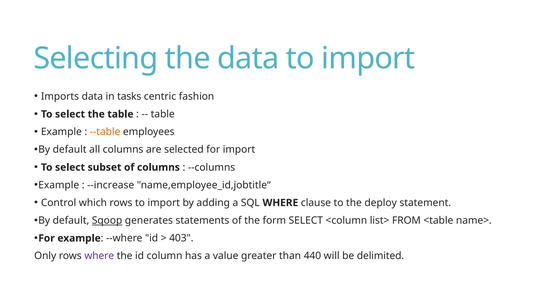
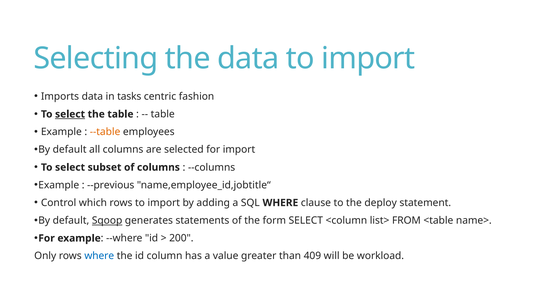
select at (70, 114) underline: none -> present
--increase: --increase -> --previous
403: 403 -> 200
where at (99, 256) colour: purple -> blue
440: 440 -> 409
delimited: delimited -> workload
